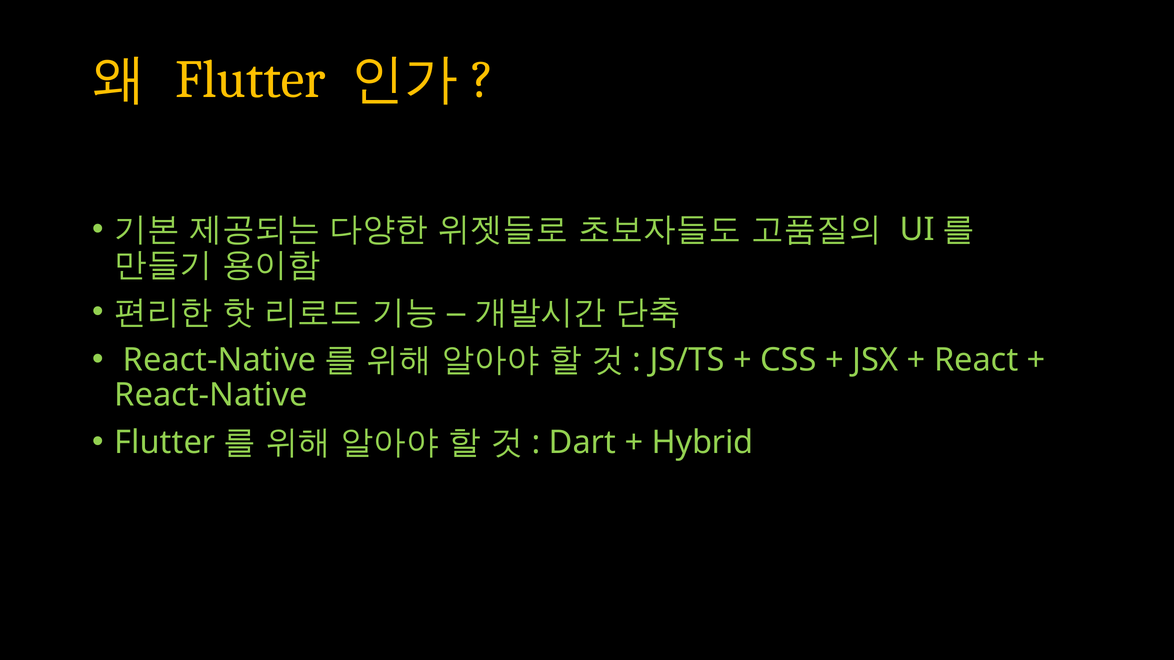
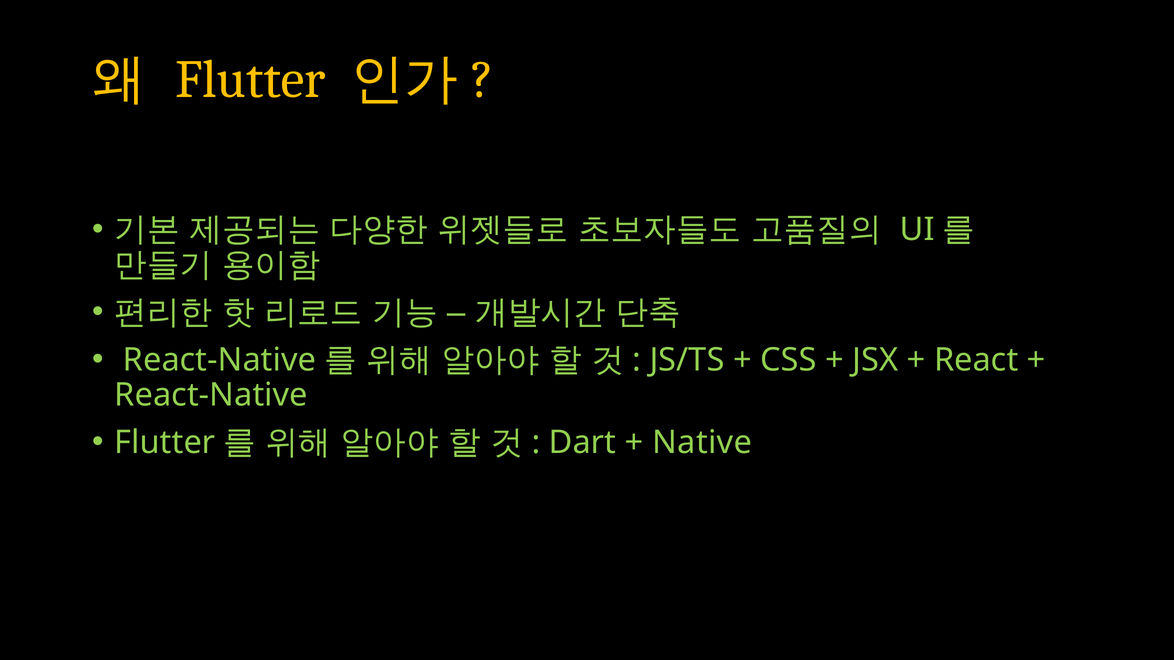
Hybrid: Hybrid -> Native
